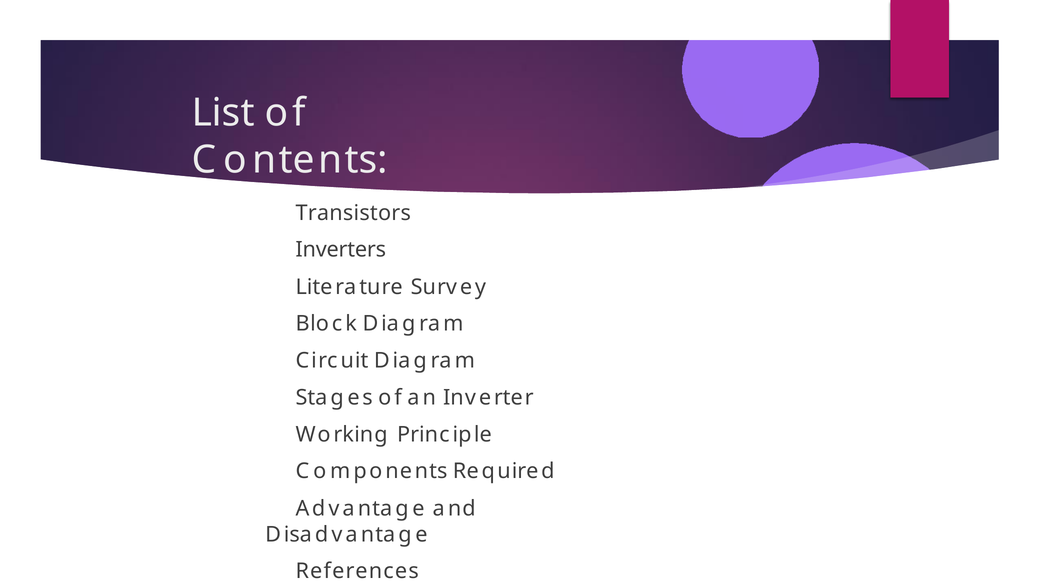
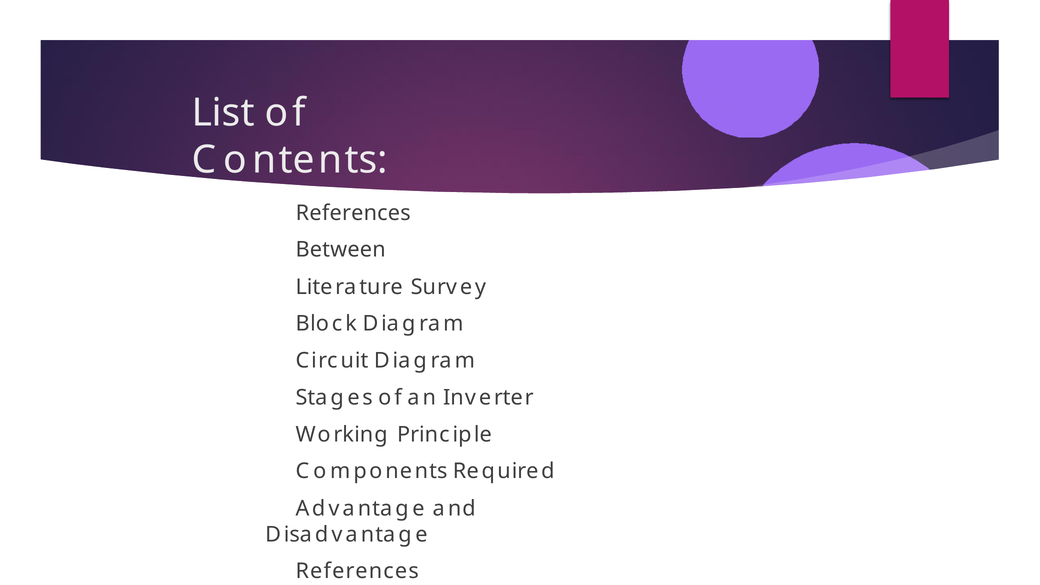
Transistors at (353, 213): Transistors -> References
Inverters: Inverters -> Between
